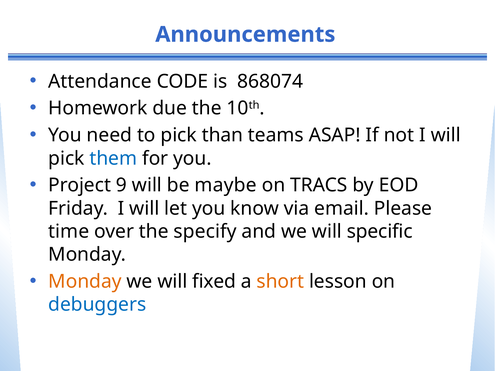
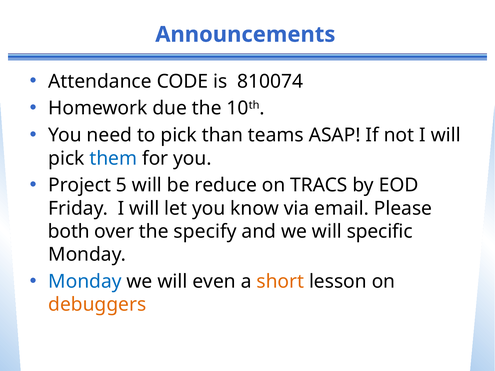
868074: 868074 -> 810074
9: 9 -> 5
maybe: maybe -> reduce
time: time -> both
Monday at (85, 282) colour: orange -> blue
fixed: fixed -> even
debuggers colour: blue -> orange
